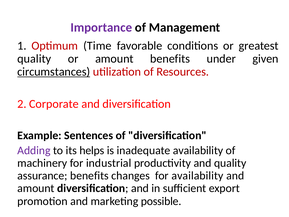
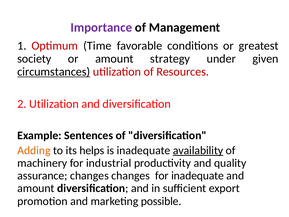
quality at (34, 59): quality -> society
amount benefits: benefits -> strategy
2 Corporate: Corporate -> Utilization
Adding colour: purple -> orange
availability at (198, 150) underline: none -> present
assurance benefits: benefits -> changes
for availability: availability -> inadequate
